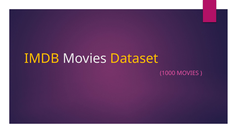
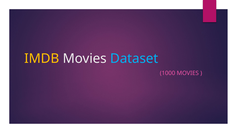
Dataset colour: yellow -> light blue
